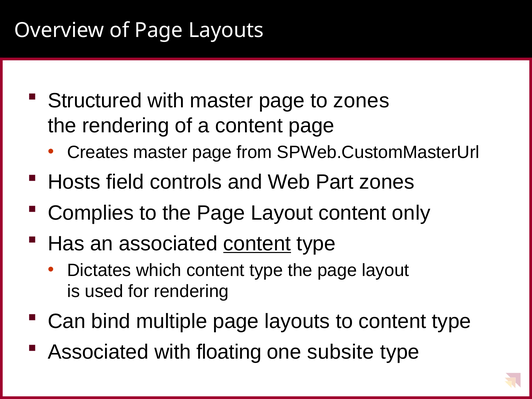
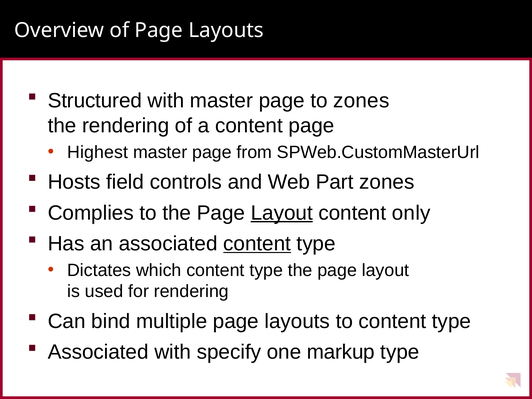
Creates: Creates -> Highest
Layout at (282, 213) underline: none -> present
floating: floating -> specify
subsite: subsite -> markup
